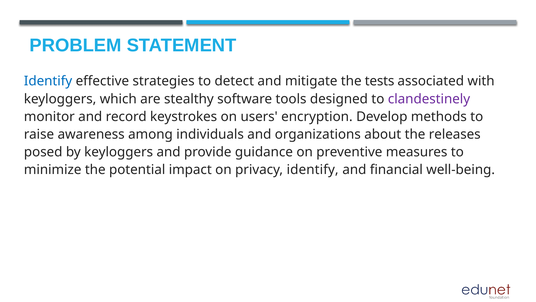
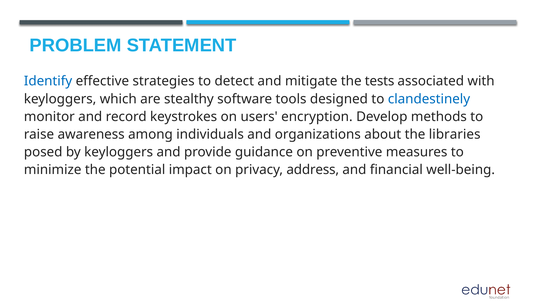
clandestinely colour: purple -> blue
releases: releases -> libraries
privacy identify: identify -> address
